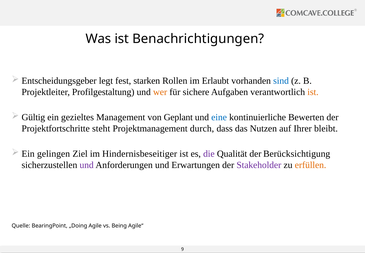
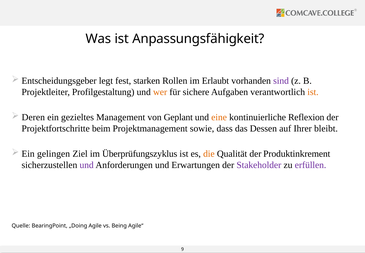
Benachrichtigungen: Benachrichtigungen -> Anpassungsfähigkeit
sind colour: blue -> purple
Gültig: Gültig -> Deren
eine colour: blue -> orange
Bewerten: Bewerten -> Reflexion
steht: steht -> beim
durch: durch -> sowie
Nutzen: Nutzen -> Dessen
Hindernisbeseitiger: Hindernisbeseitiger -> Überprüfungszyklus
die colour: purple -> orange
Berücksichtigung: Berücksichtigung -> Produktinkrement
erfüllen colour: orange -> purple
